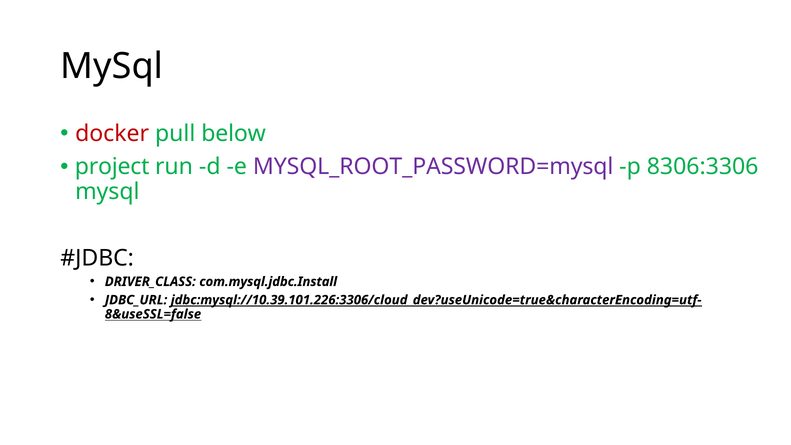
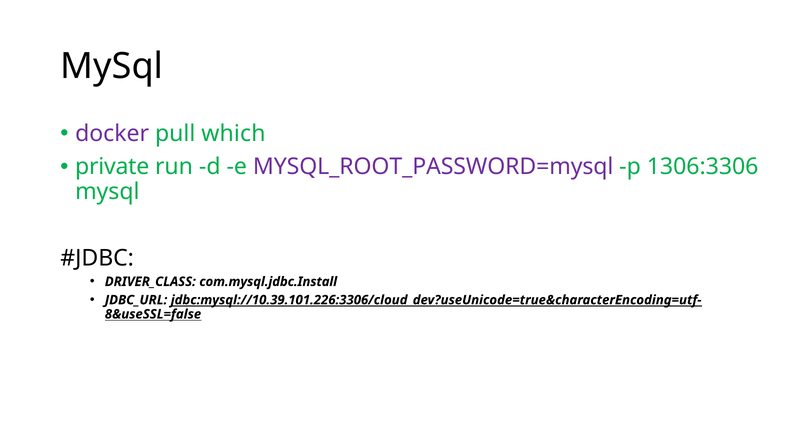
docker colour: red -> purple
below: below -> which
project: project -> private
8306:3306: 8306:3306 -> 1306:3306
